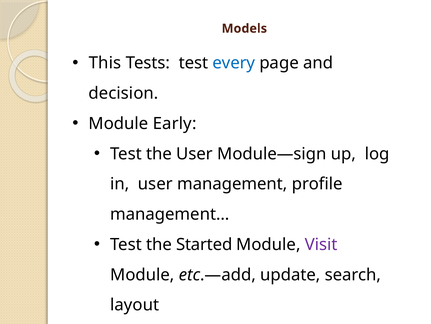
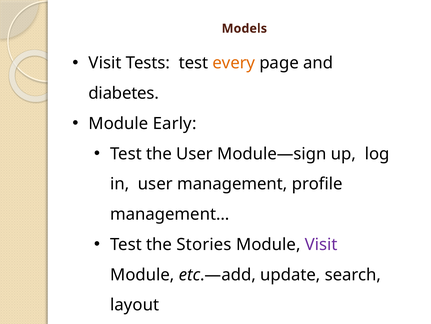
This at (105, 63): This -> Visit
every colour: blue -> orange
decision: decision -> diabetes
Started: Started -> Stories
